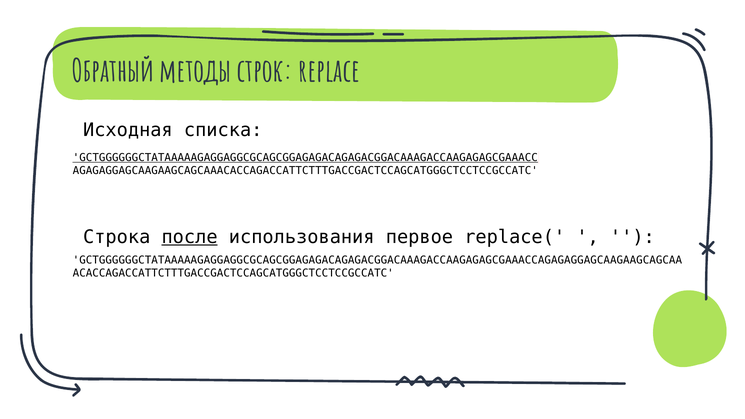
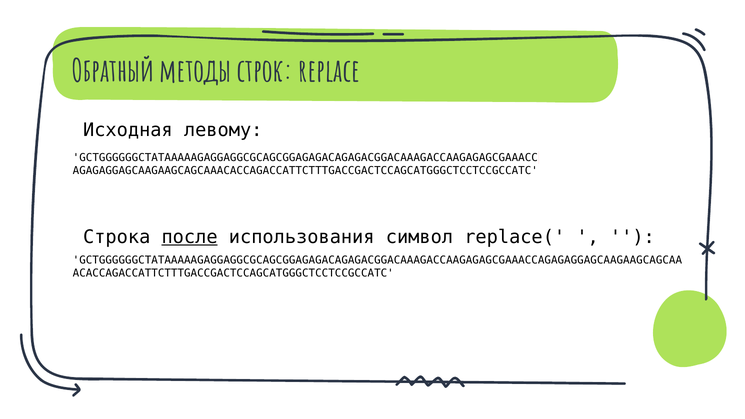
списка: списка -> левому
GCTGGGGGGCTATAAAAAGAGGAGGCGCAGCGGAGAGACAGAGACGGACAAAGACCAAGAGAGCGAAACC underline: present -> none
первое: первое -> символ
